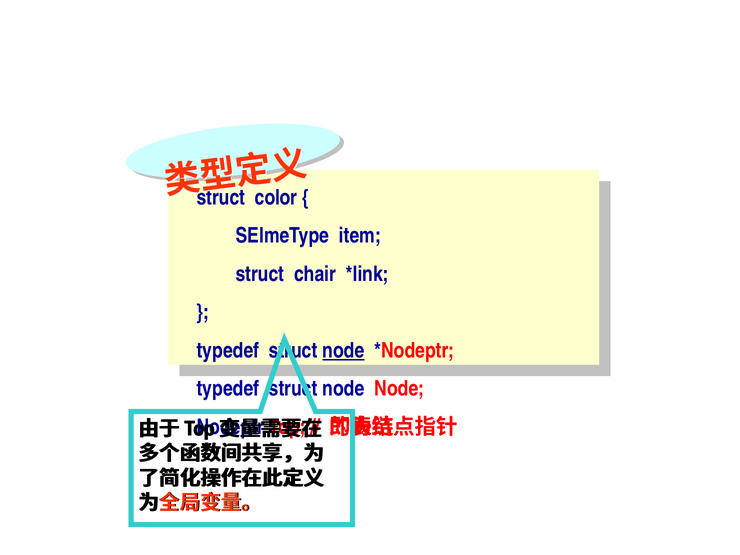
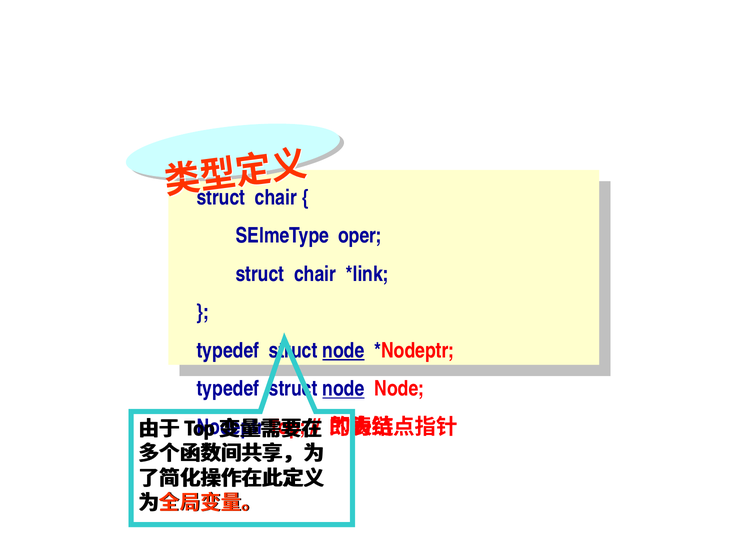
color at (276, 198): color -> chair
item: item -> oper
node at (343, 389) underline: none -> present
